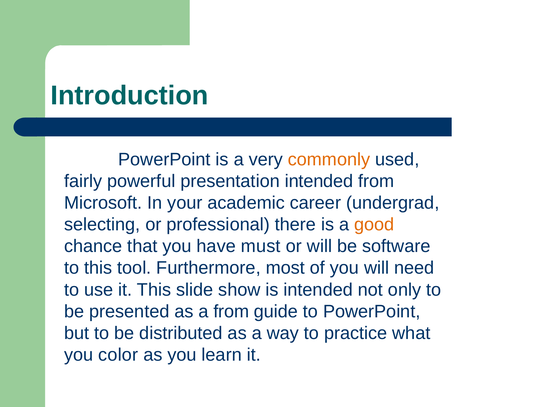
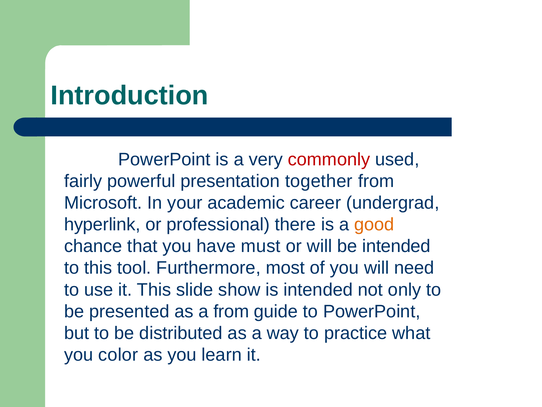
commonly colour: orange -> red
presentation intended: intended -> together
selecting: selecting -> hyperlink
be software: software -> intended
